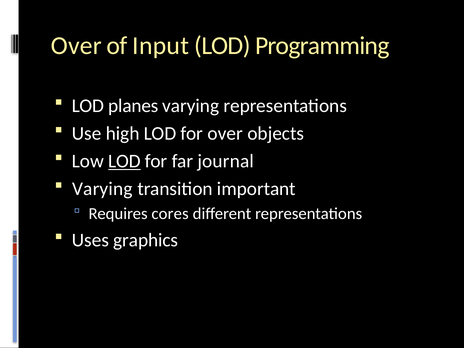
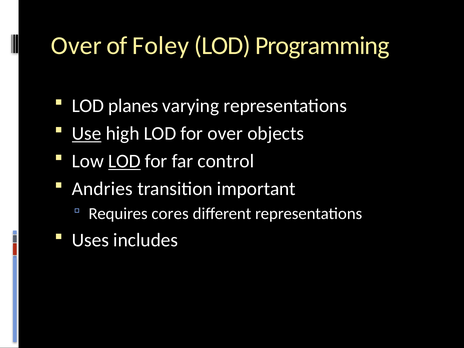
Input: Input -> Foley
Use underline: none -> present
journal: journal -> control
Varying at (102, 189): Varying -> Andries
graphics: graphics -> includes
